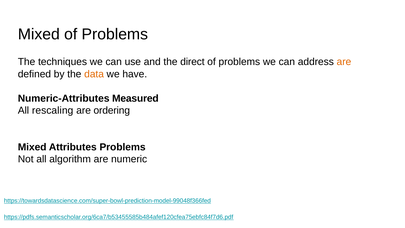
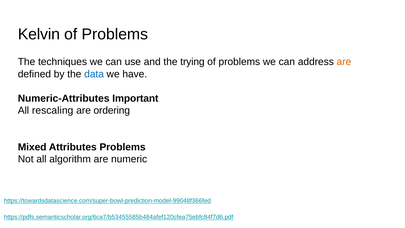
Mixed at (39, 34): Mixed -> Kelvin
direct: direct -> trying
data colour: orange -> blue
Measured: Measured -> Important
